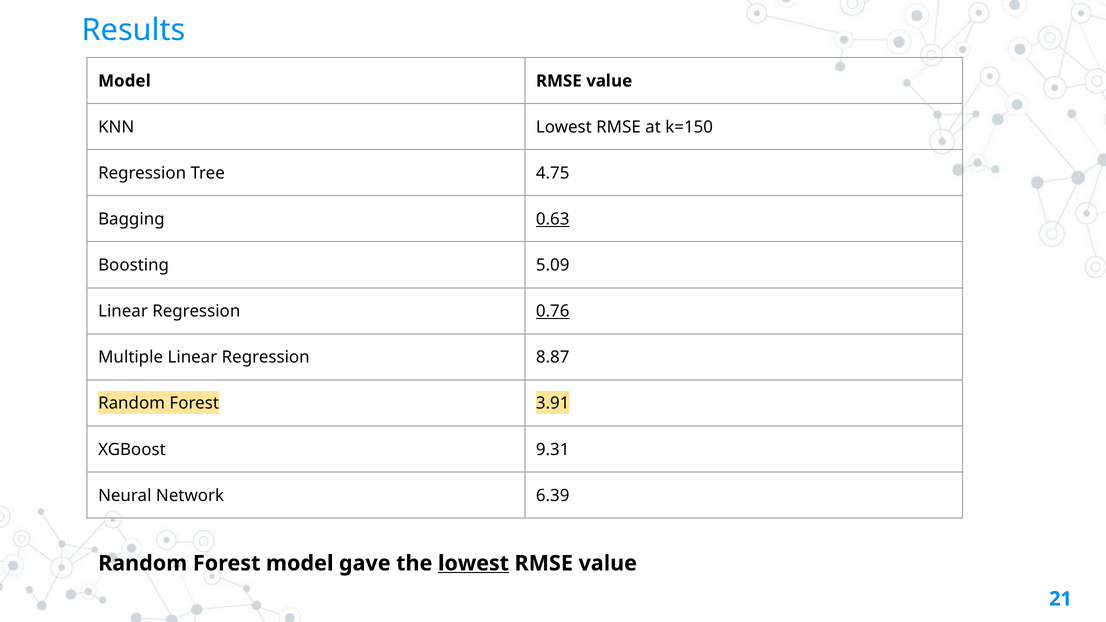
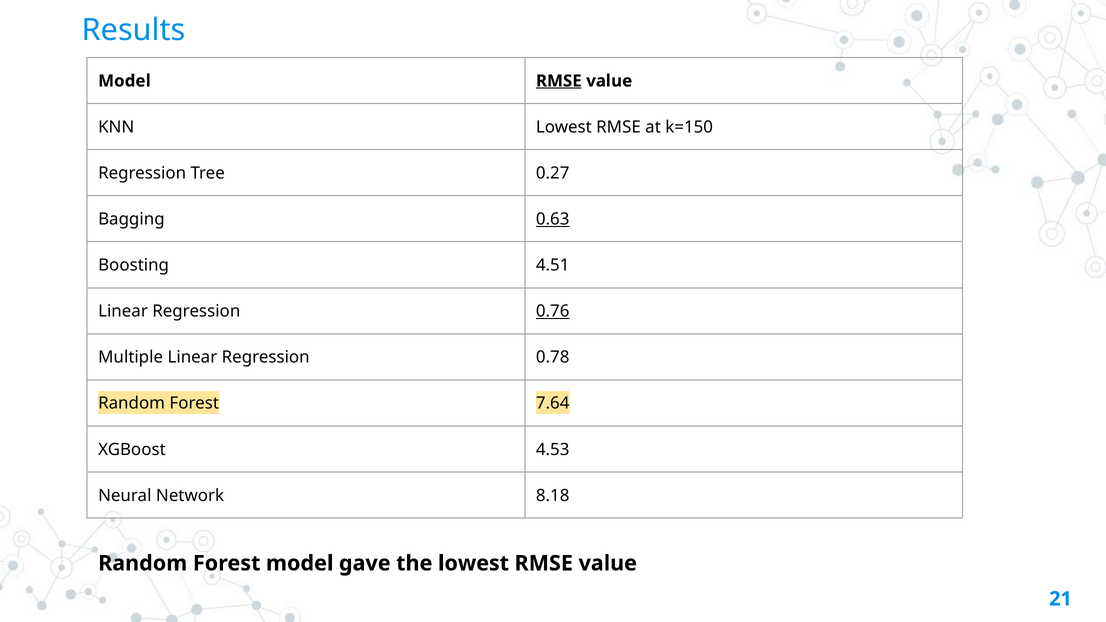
RMSE at (559, 81) underline: none -> present
4.75: 4.75 -> 0.27
5.09: 5.09 -> 4.51
8.87: 8.87 -> 0.78
3.91: 3.91 -> 7.64
9.31: 9.31 -> 4.53
6.39: 6.39 -> 8.18
lowest at (474, 563) underline: present -> none
